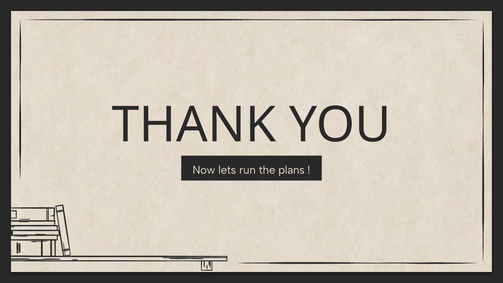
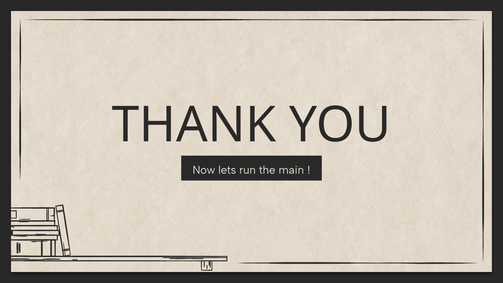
plans: plans -> main
